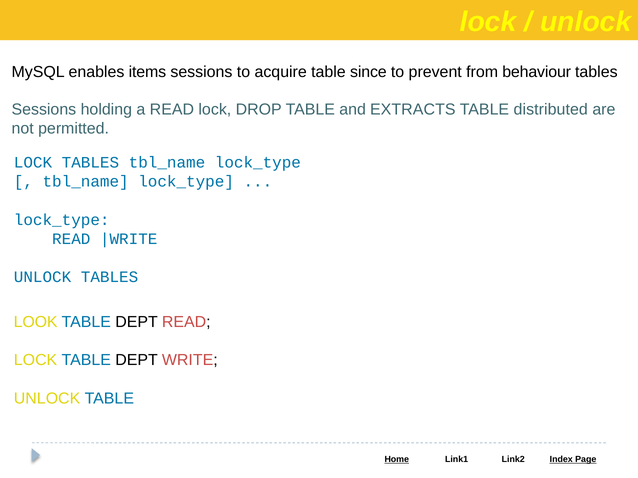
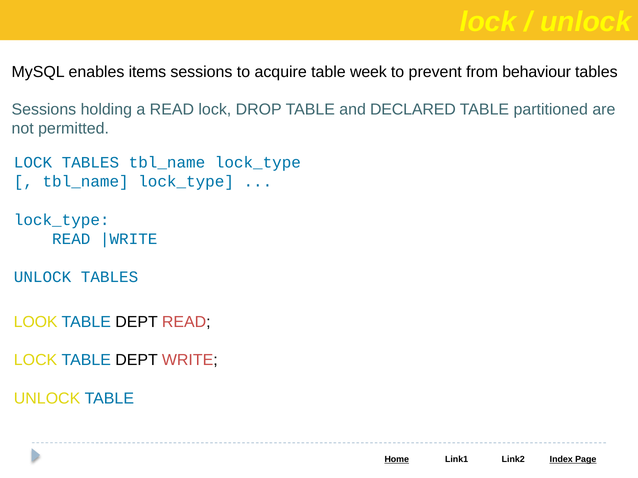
since: since -> week
EXTRACTS: EXTRACTS -> DECLARED
distributed: distributed -> partitioned
